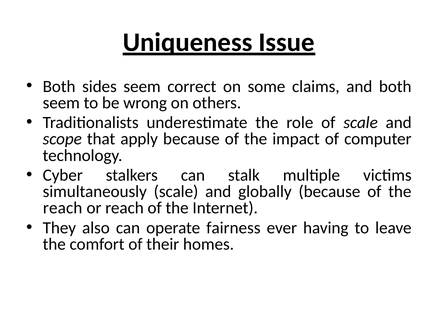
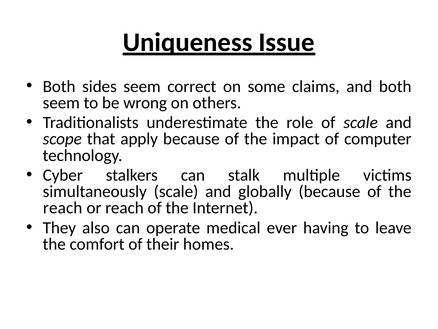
fairness: fairness -> medical
